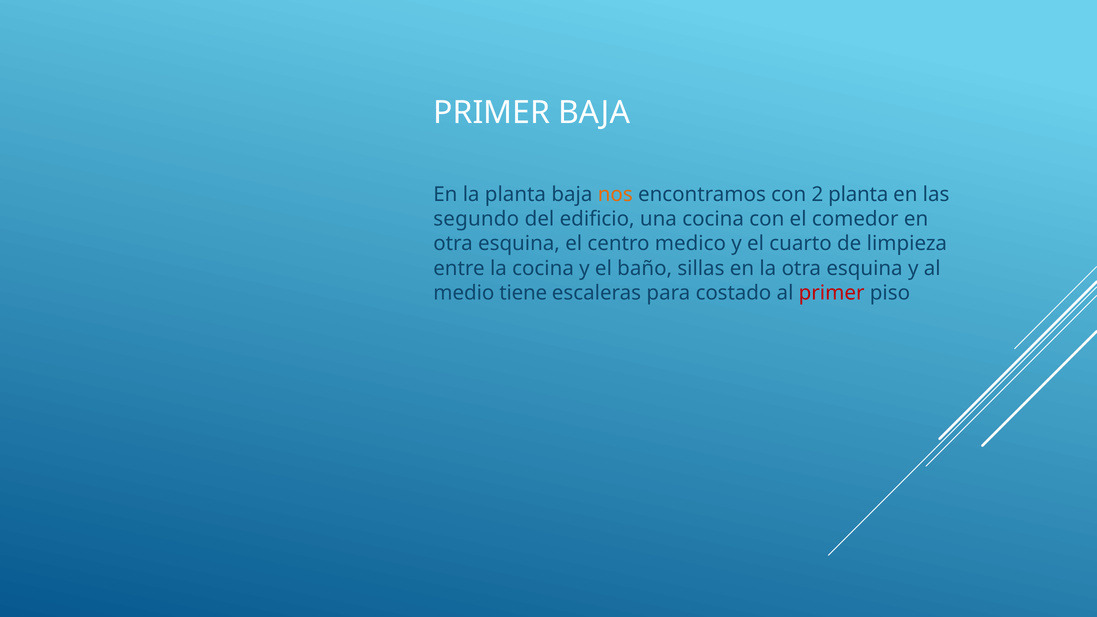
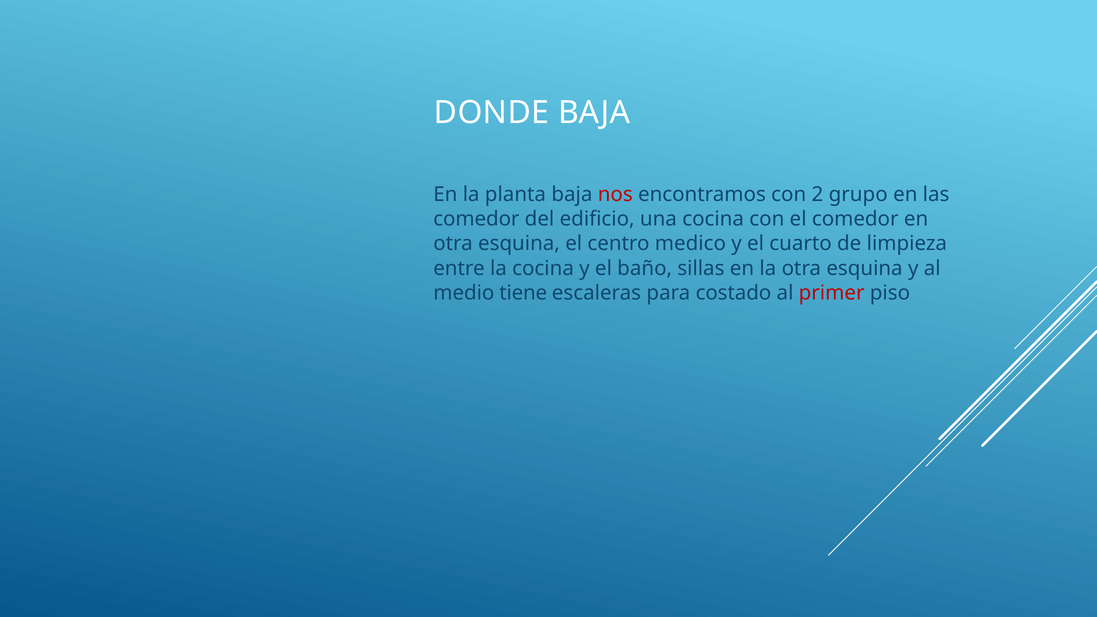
PRIMER at (492, 113): PRIMER -> DONDE
nos colour: orange -> red
2 planta: planta -> grupo
segundo at (476, 219): segundo -> comedor
